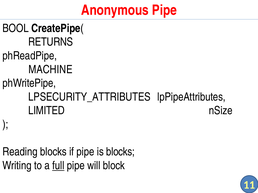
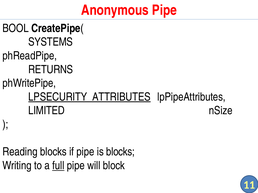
RETURNS: RETURNS -> SYSTEMS
MACHINE: MACHINE -> RETURNS
LPSECURITY_ATTRIBUTES underline: none -> present
